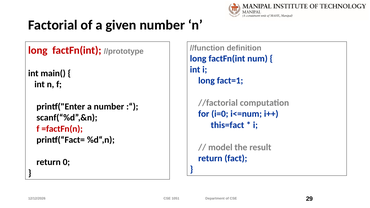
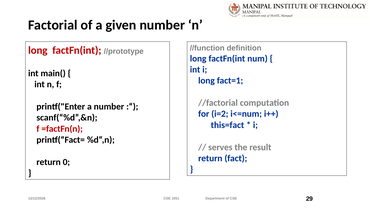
i=0: i=0 -> i=2
model: model -> serves
